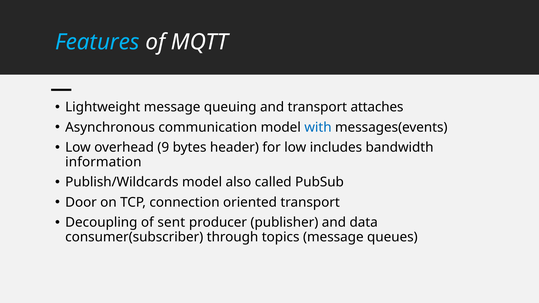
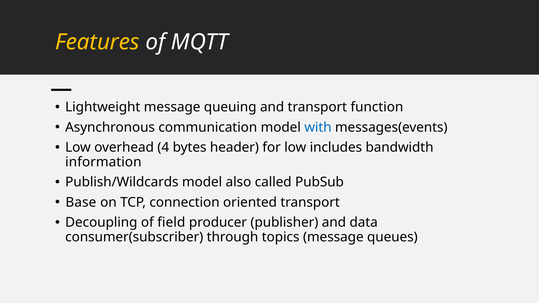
Features colour: light blue -> yellow
attaches: attaches -> function
9: 9 -> 4
Door: Door -> Base
sent: sent -> field
